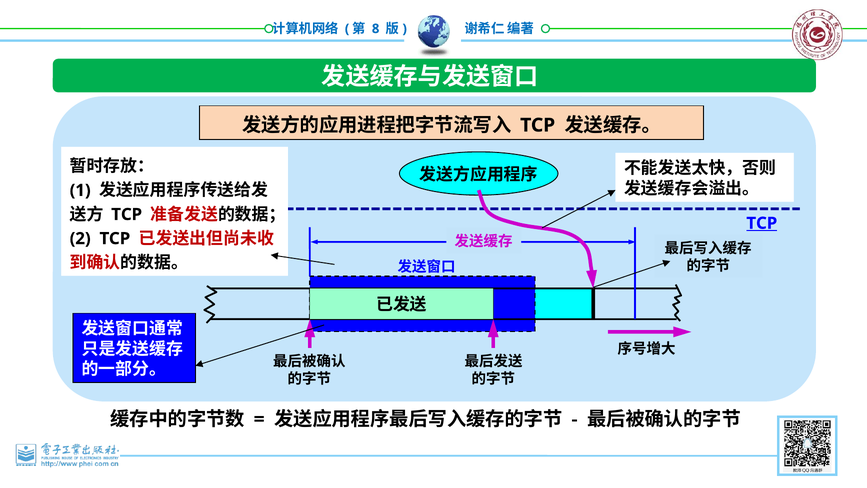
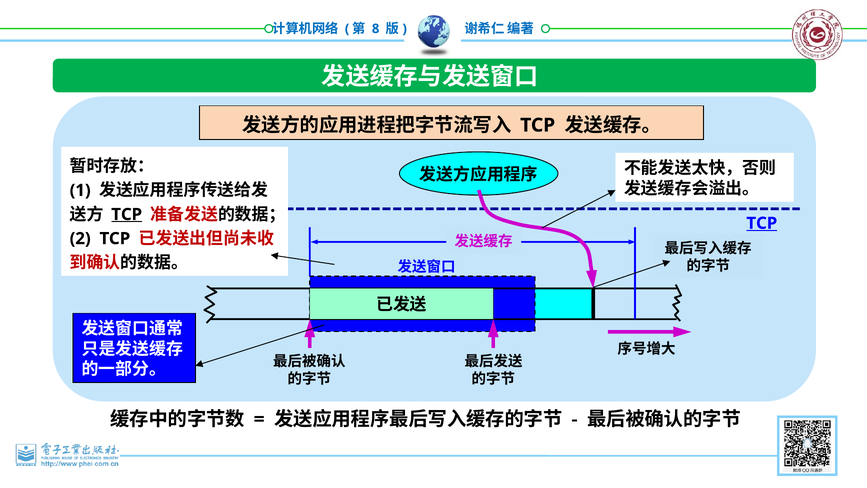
TCP at (127, 214) underline: none -> present
